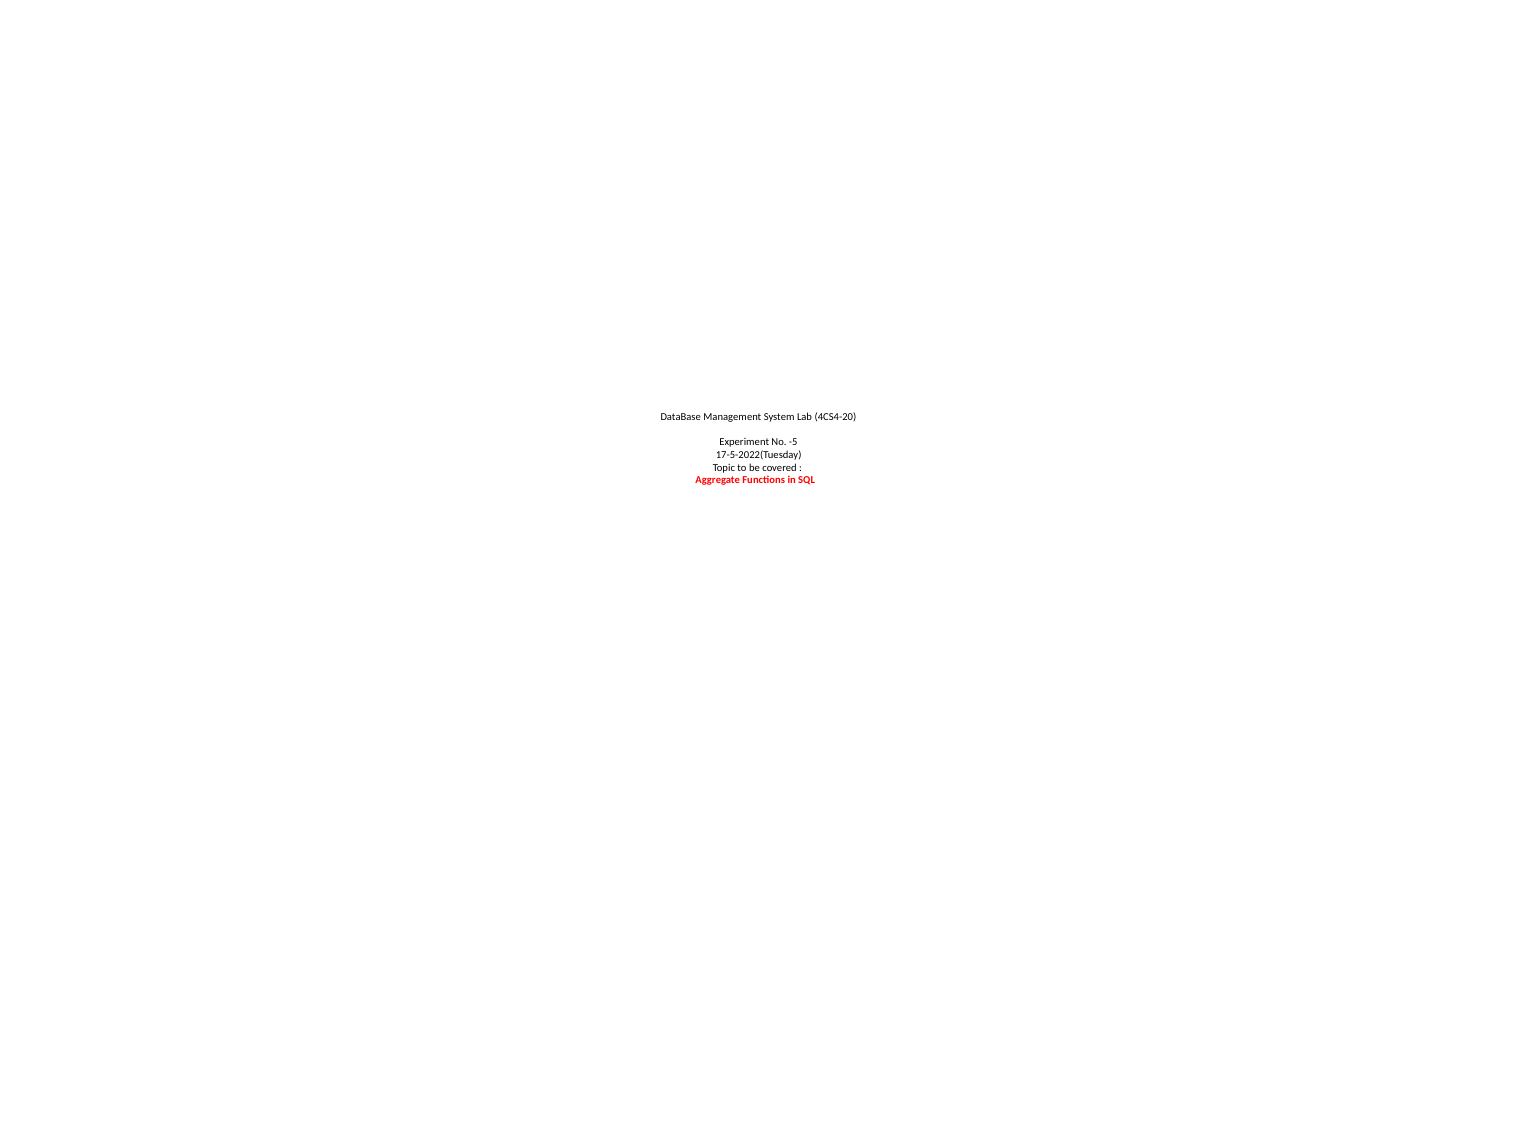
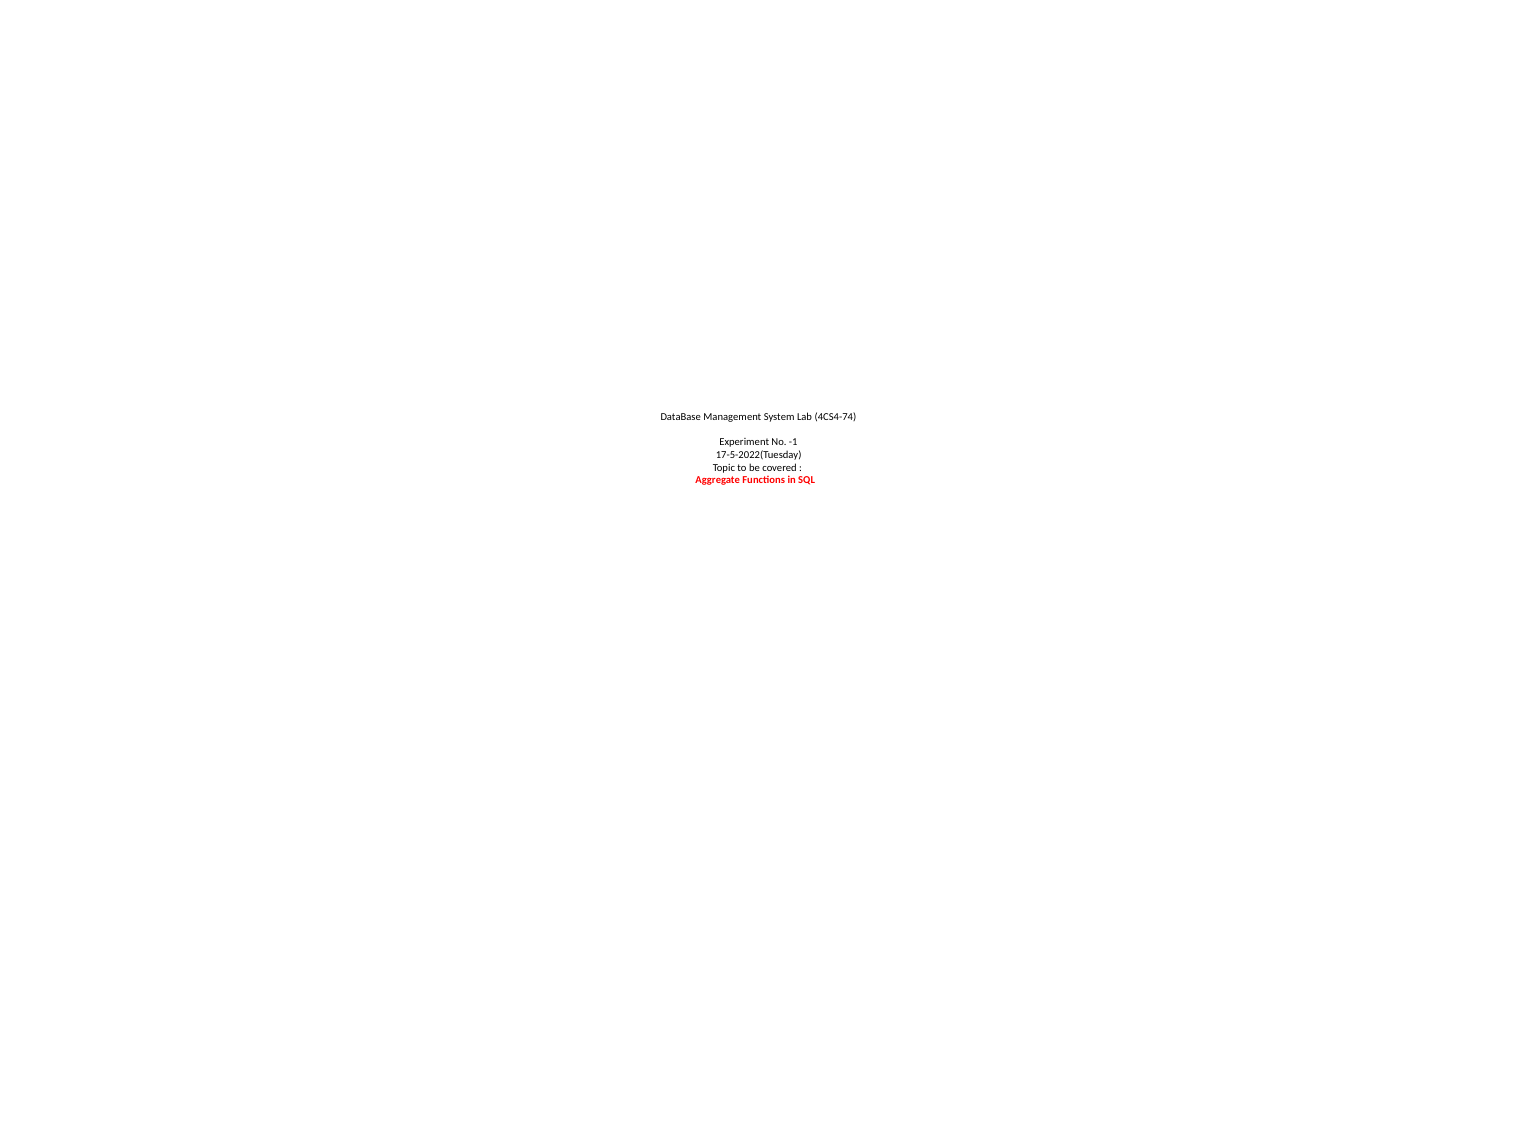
4CS4-20: 4CS4-20 -> 4CS4-74
-5: -5 -> -1
